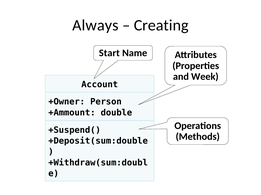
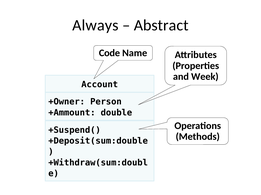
Creating: Creating -> Abstract
Start: Start -> Code
